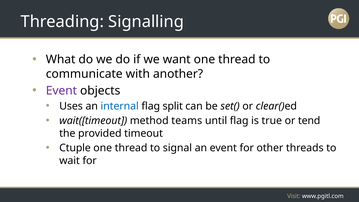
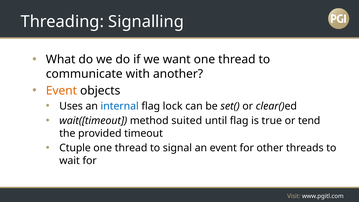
Event at (61, 91) colour: purple -> orange
split: split -> lock
teams: teams -> suited
